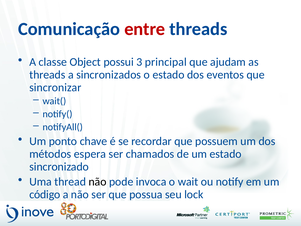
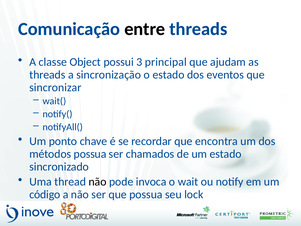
entre colour: red -> black
sincronizados: sincronizados -> sincronização
possuem: possuem -> encontra
métodos espera: espera -> possua
